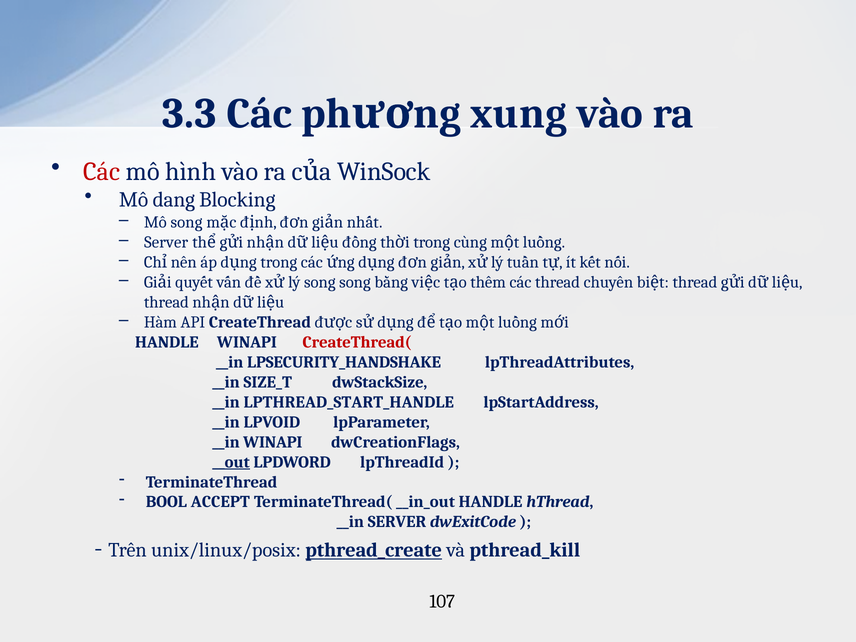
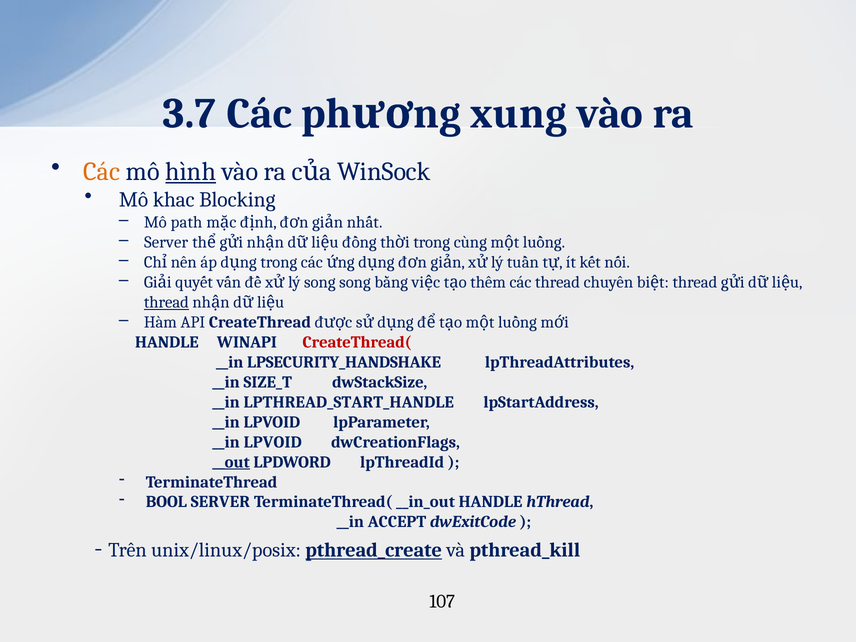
3.3: 3.3 -> 3.7
Các at (102, 172) colour: red -> orange
hình underline: none -> present
dang: dang -> khac
Mô song: song -> path
thread at (166, 302) underline: none -> present
WINAPI at (273, 442): WINAPI -> LPVOID
BOOL ACCEPT: ACCEPT -> SERVER
__in SERVER: SERVER -> ACCEPT
